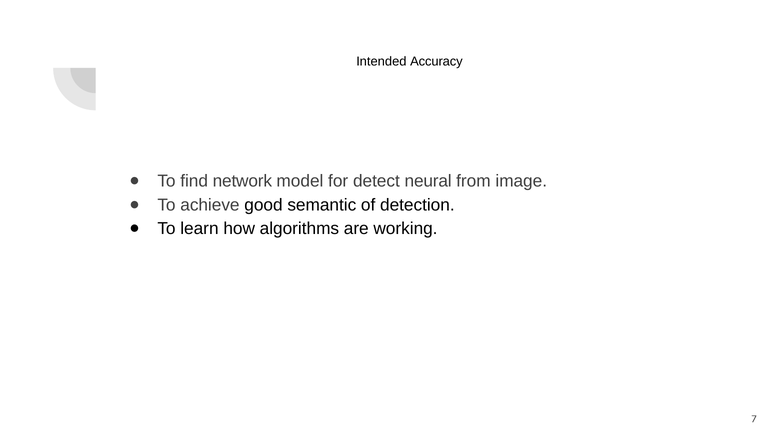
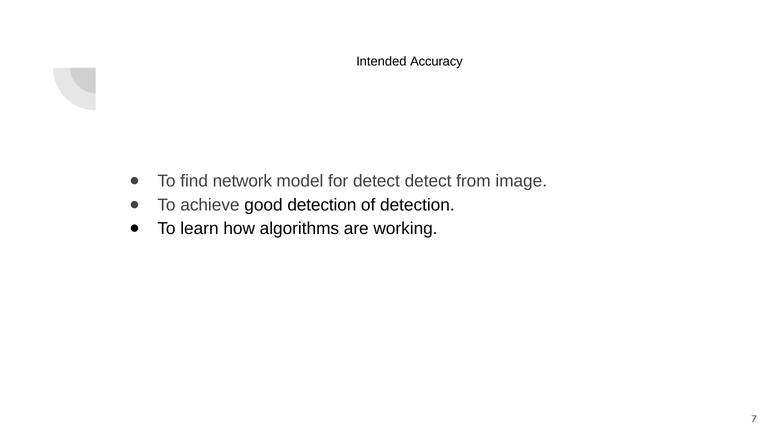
detect neural: neural -> detect
good semantic: semantic -> detection
